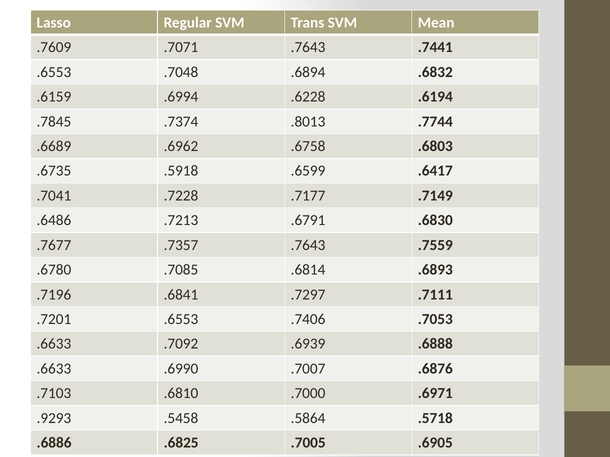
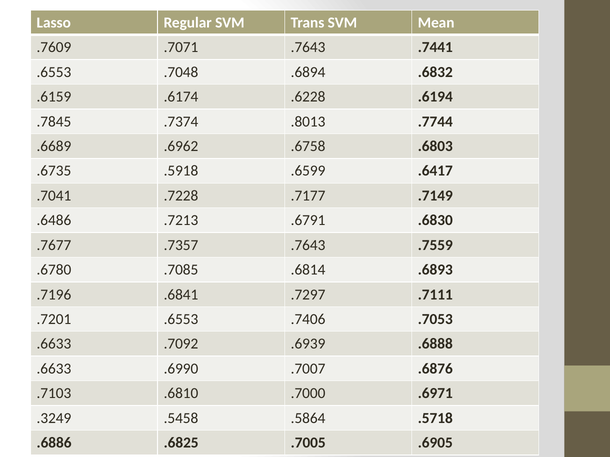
.6994: .6994 -> .6174
.9293: .9293 -> .3249
